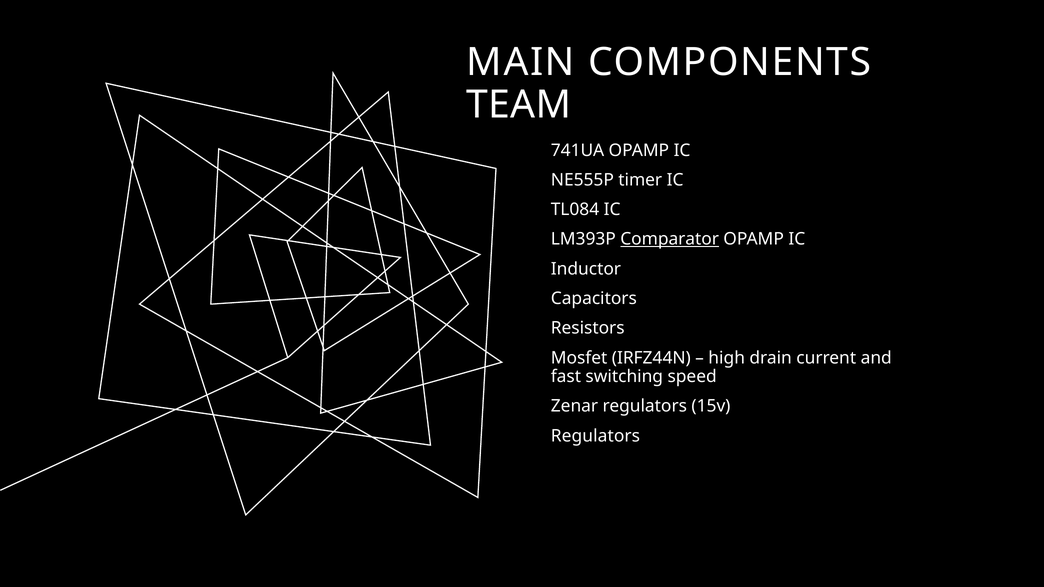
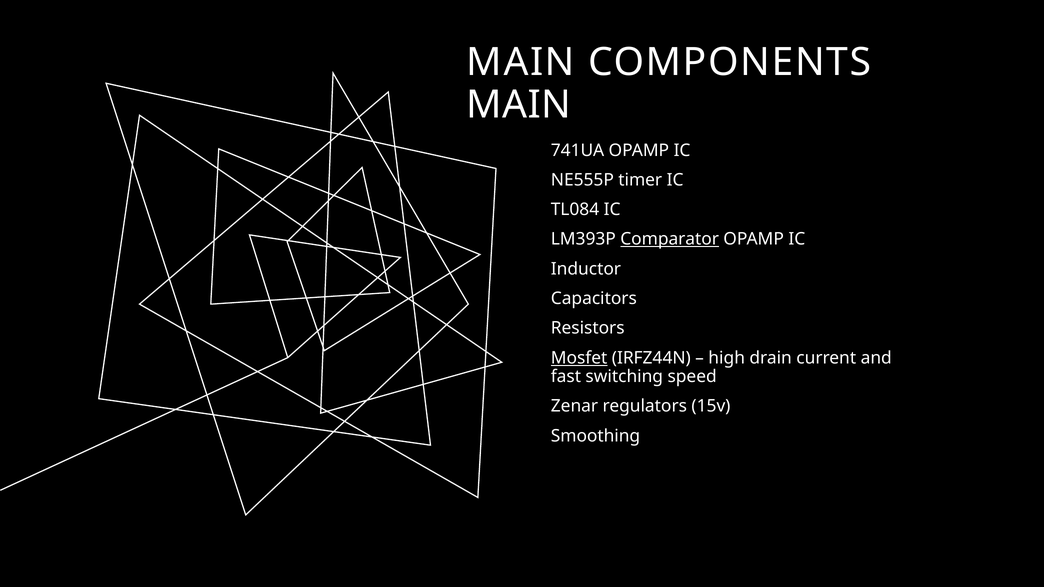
TEAM at (519, 105): TEAM -> MAIN
Mosfet underline: none -> present
Regulators at (595, 436): Regulators -> Smoothing
